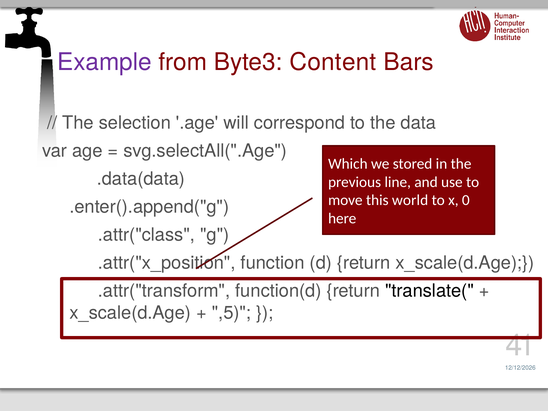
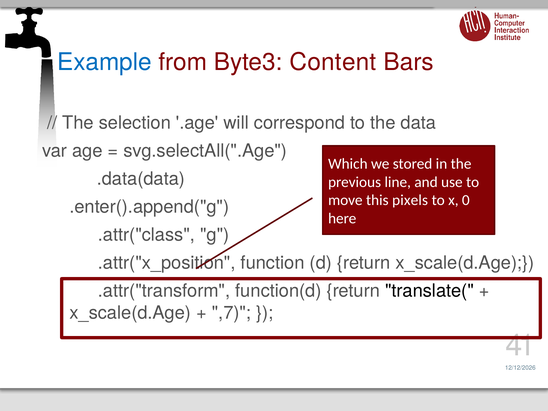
Example colour: purple -> blue
world: world -> pixels
,5: ,5 -> ,7
